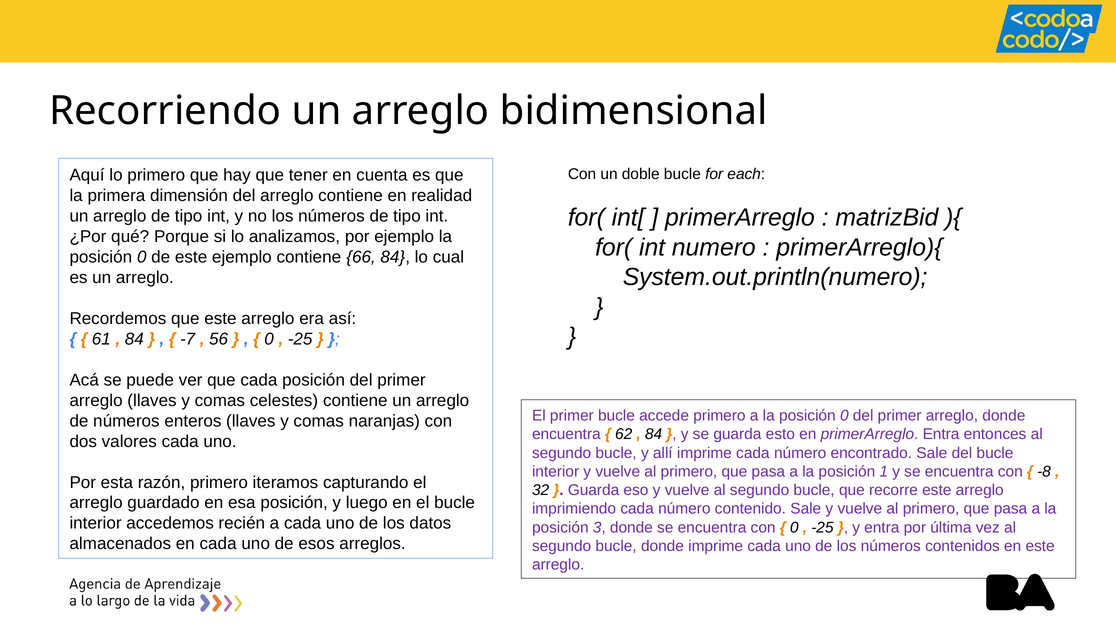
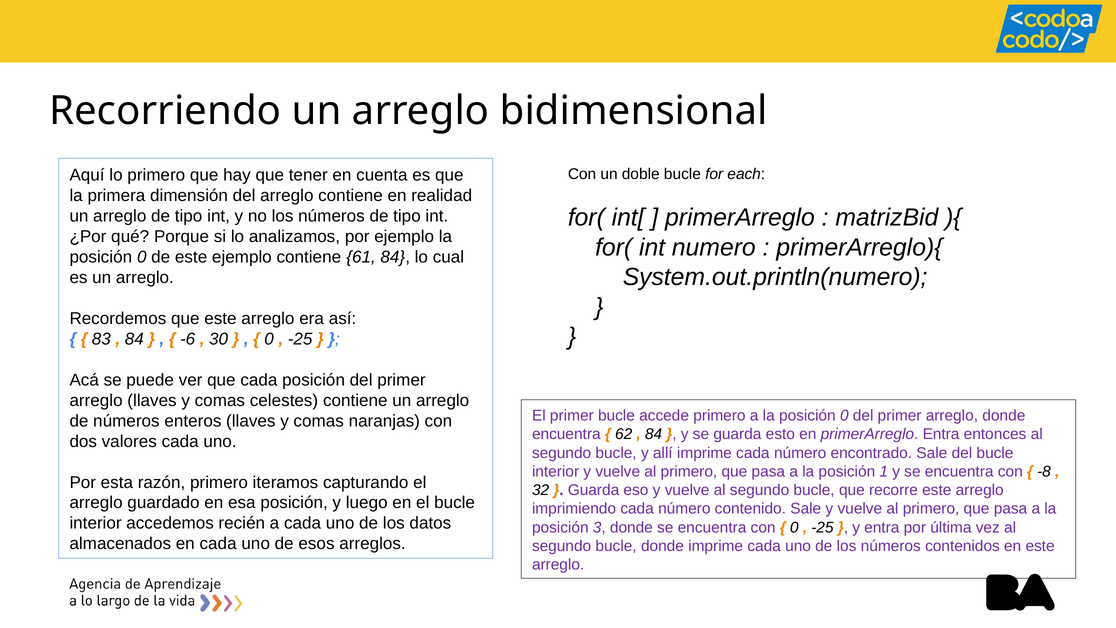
66: 66 -> 61
61: 61 -> 83
-7: -7 -> -6
56: 56 -> 30
